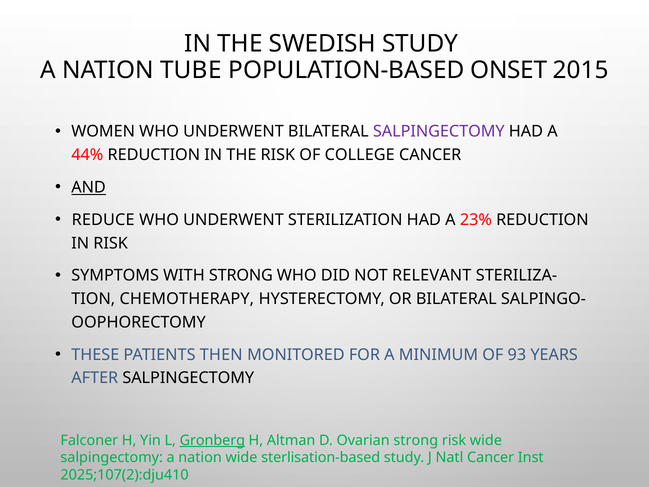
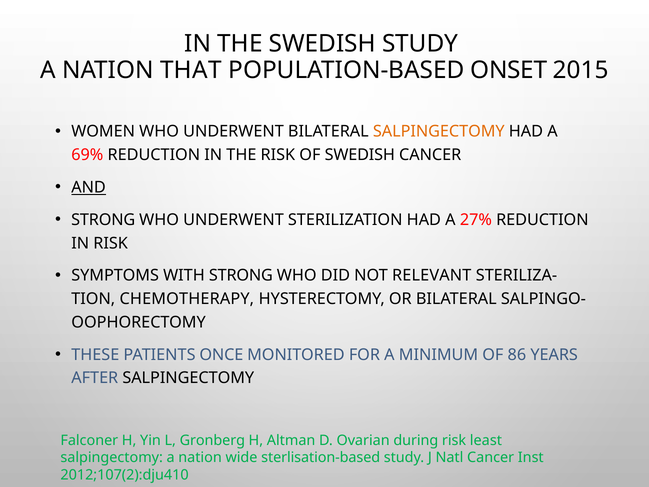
TUBE: TUBE -> THAT
SALPINGECTOMY at (439, 132) colour: purple -> orange
44%: 44% -> 69%
OF COLLEGE: COLLEGE -> SWEDISH
REDUCE at (103, 220): REDUCE -> STRONG
23%: 23% -> 27%
THEN: THEN -> ONCE
93: 93 -> 86
Gronberg underline: present -> none
Ovarian strong: strong -> during
risk wide: wide -> least
2025;107(2):dju410: 2025;107(2):dju410 -> 2012;107(2):dju410
